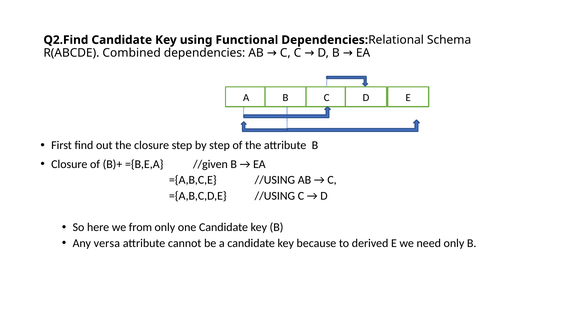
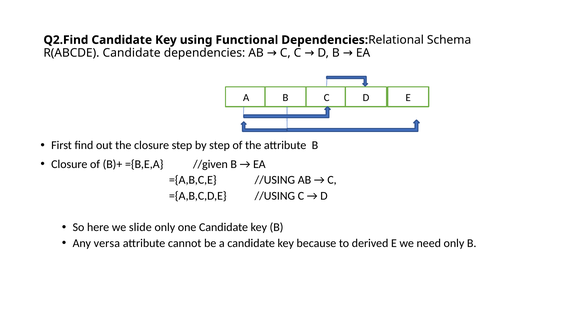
R(ABCDE Combined: Combined -> Candidate
from: from -> slide
